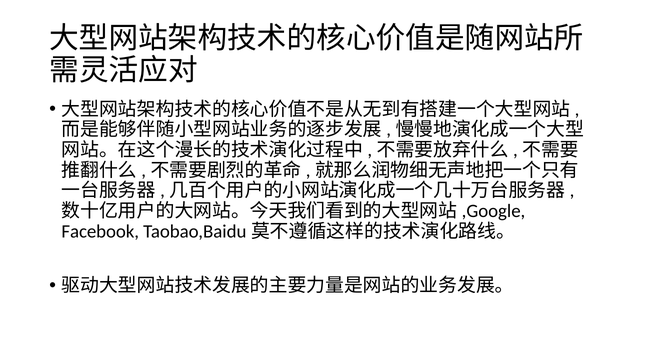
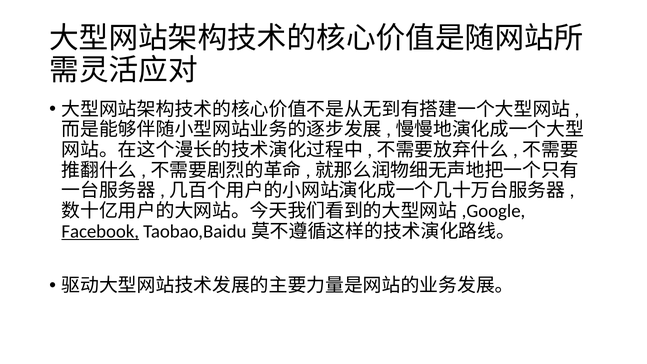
Facebook underline: none -> present
